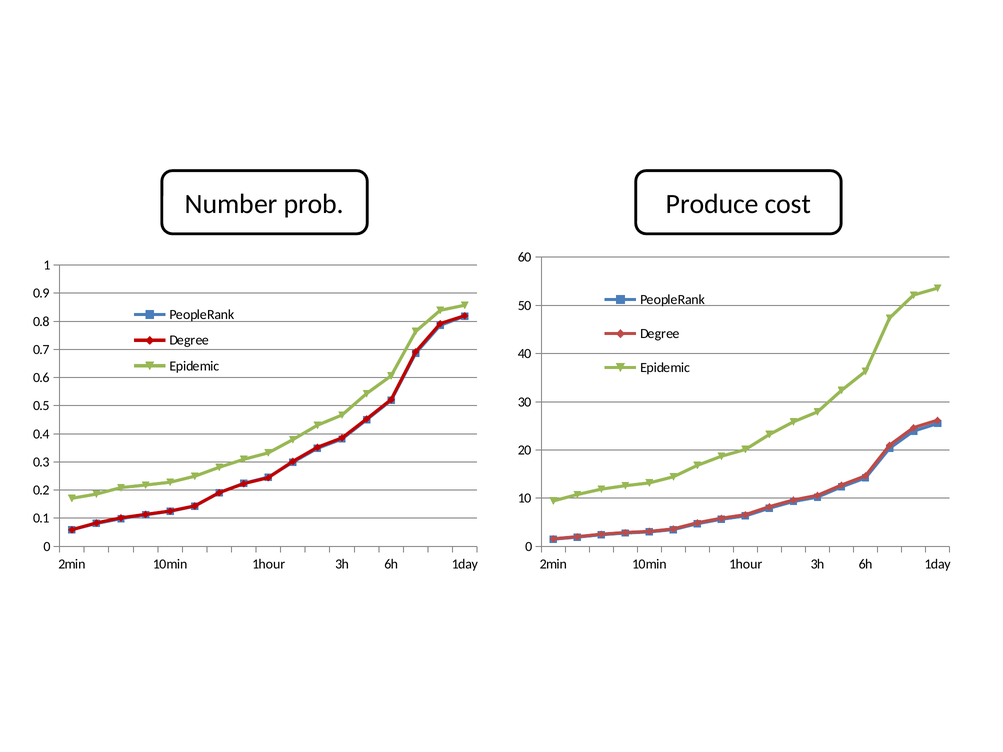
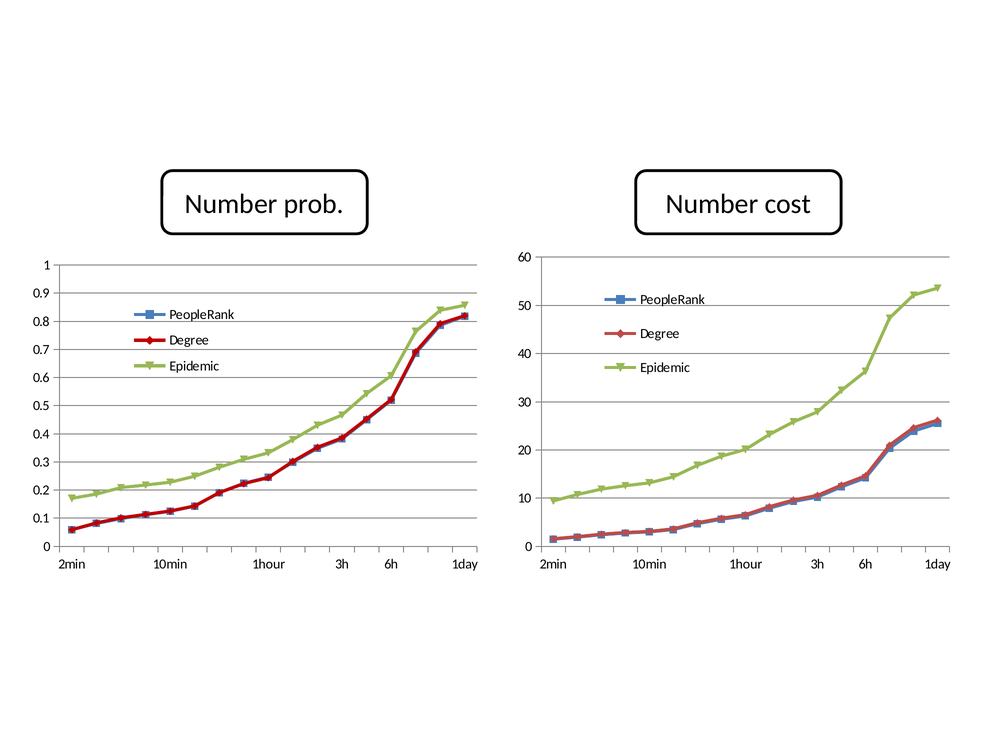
prob Produce: Produce -> Number
